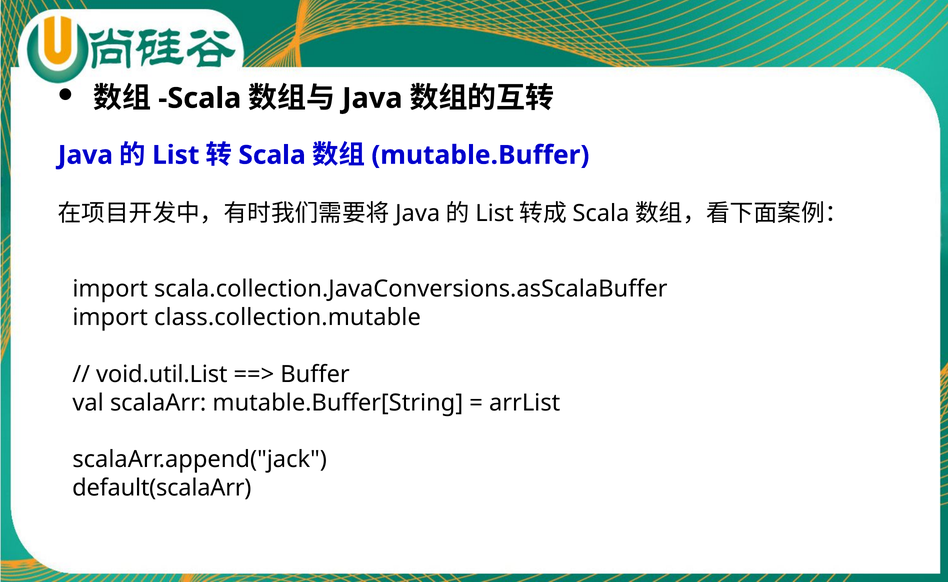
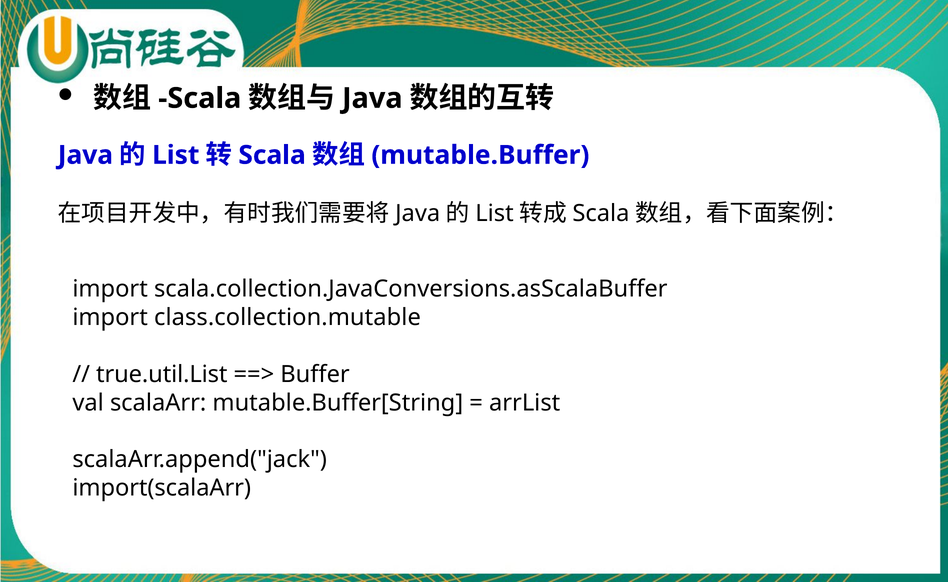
void.util.List: void.util.List -> true.util.List
default(scalaArr: default(scalaArr -> import(scalaArr
